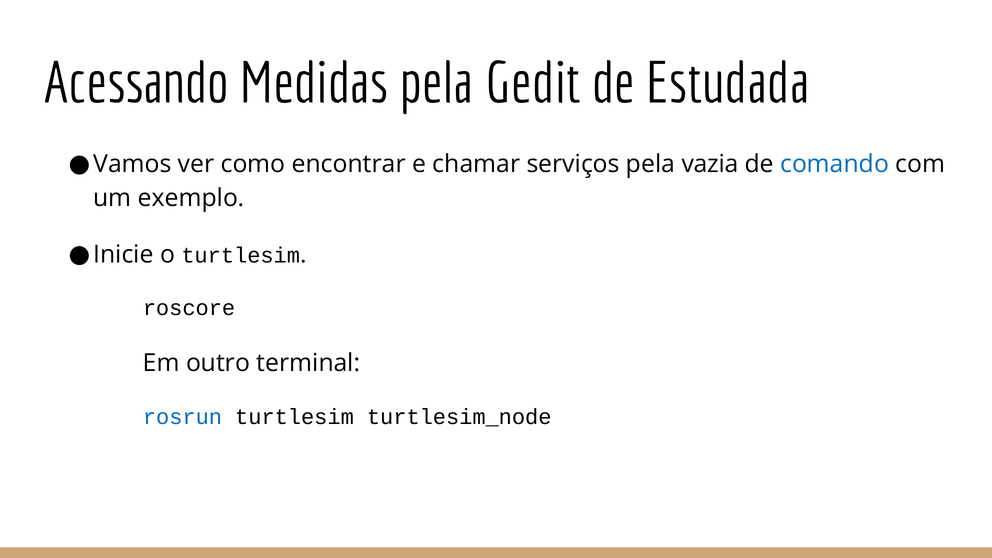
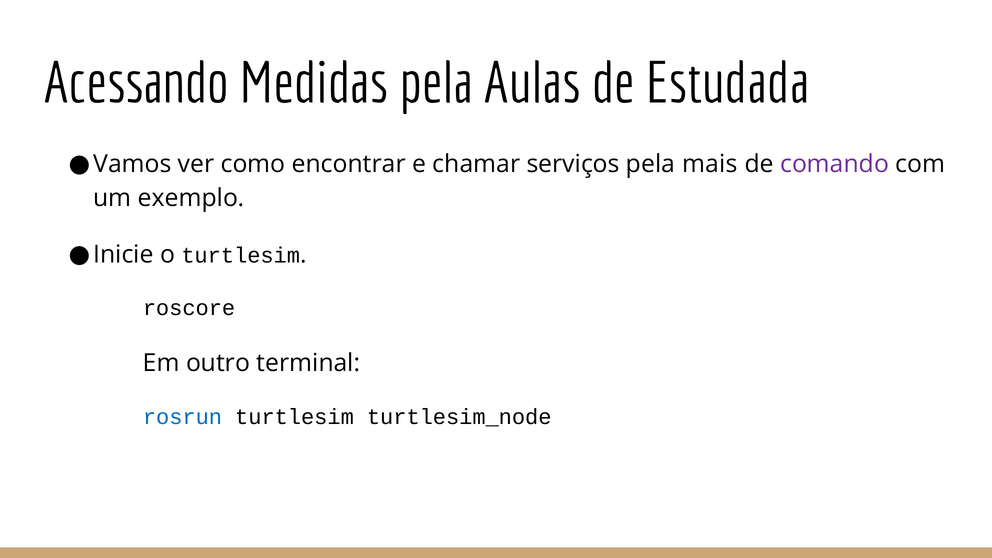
Gedit: Gedit -> Aulas
vazia: vazia -> mais
comando colour: blue -> purple
